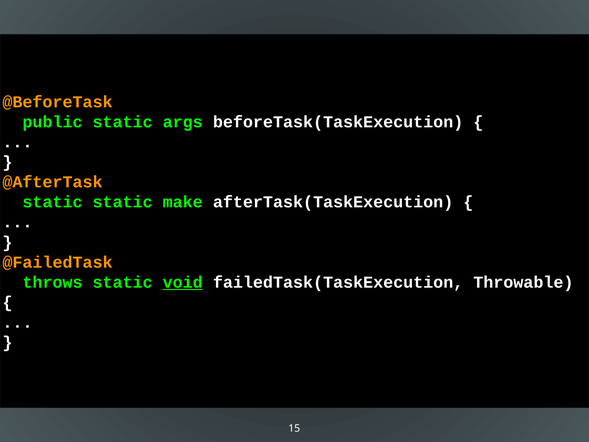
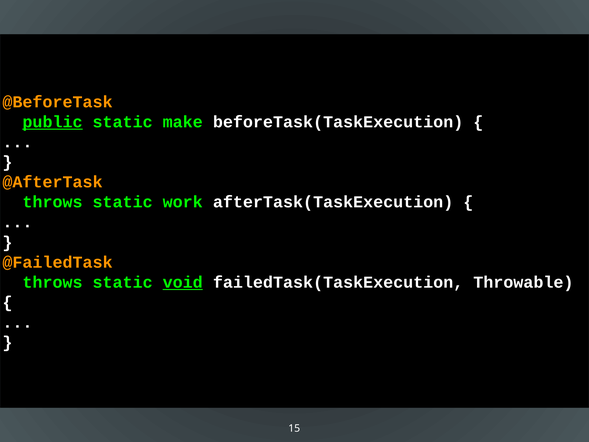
public underline: none -> present
args: args -> make
static at (53, 202): static -> throws
make: make -> work
